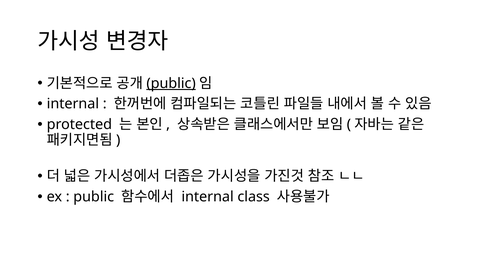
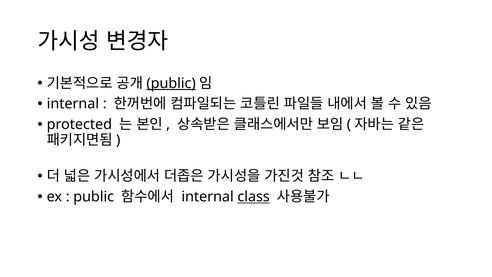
class underline: none -> present
